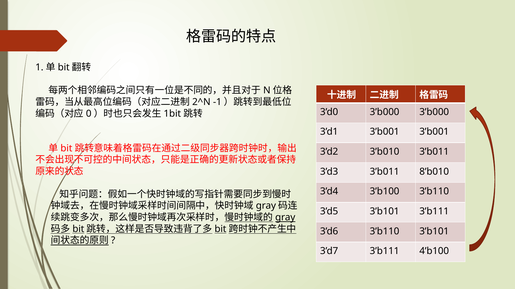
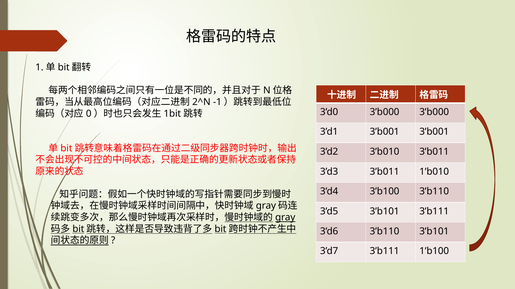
8’b010: 8’b010 -> 1’b010
4’b100: 4’b100 -> 1’b100
